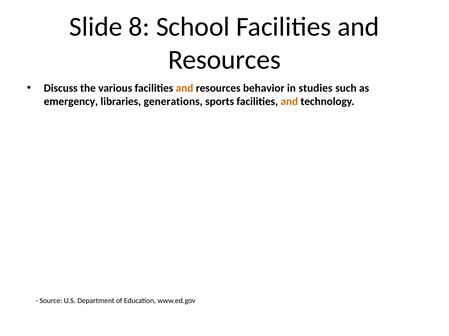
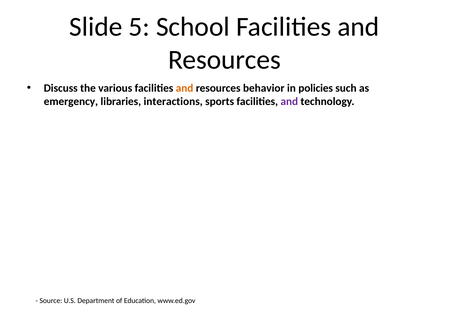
8: 8 -> 5
studies: studies -> policies
generations: generations -> interactions
and at (289, 102) colour: orange -> purple
